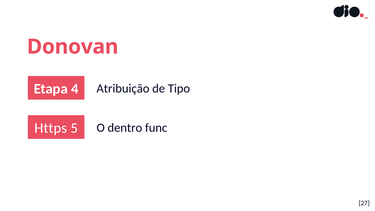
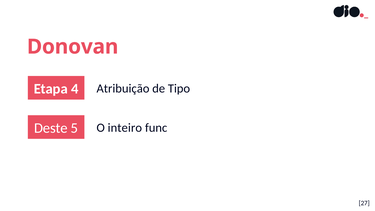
Https: Https -> Deste
dentro: dentro -> inteiro
